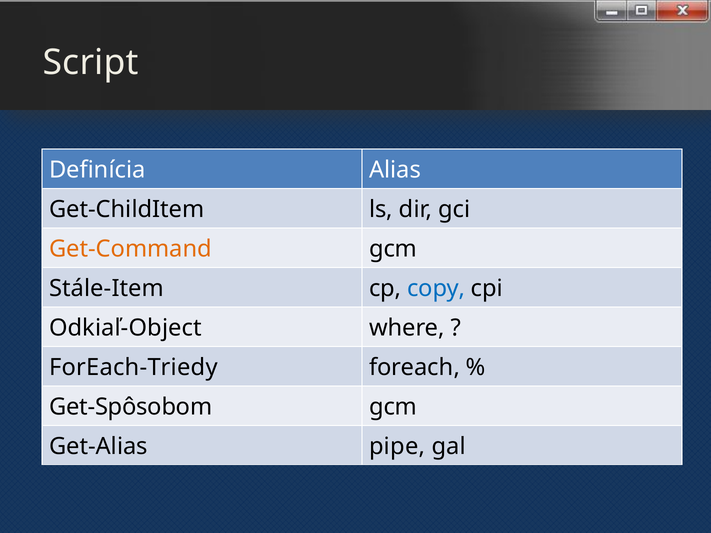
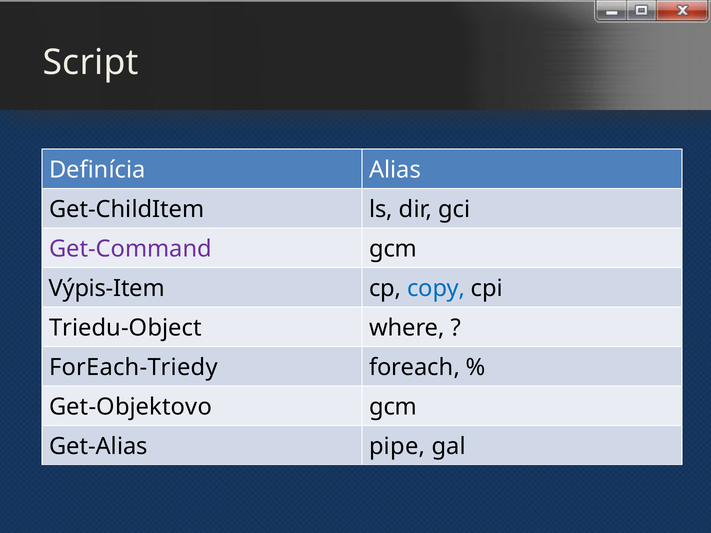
Get-Command colour: orange -> purple
Stále-Item: Stále-Item -> Výpis-Item
Odkiaľ-Object: Odkiaľ-Object -> Triedu-Object
Get-Spôsobom: Get-Spôsobom -> Get-Objektovo
